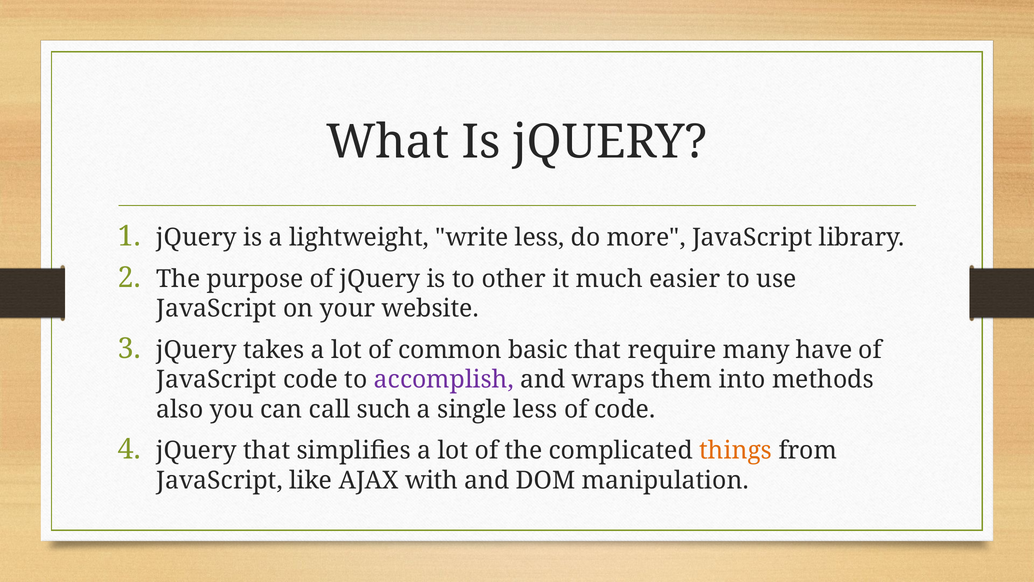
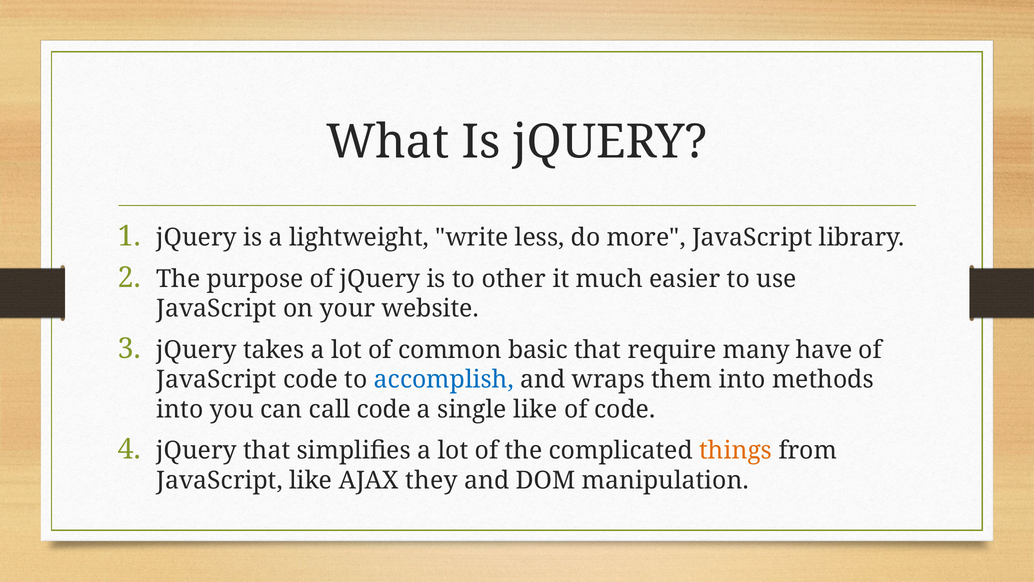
accomplish colour: purple -> blue
also at (180, 409): also -> into
call such: such -> code
single less: less -> like
with: with -> they
